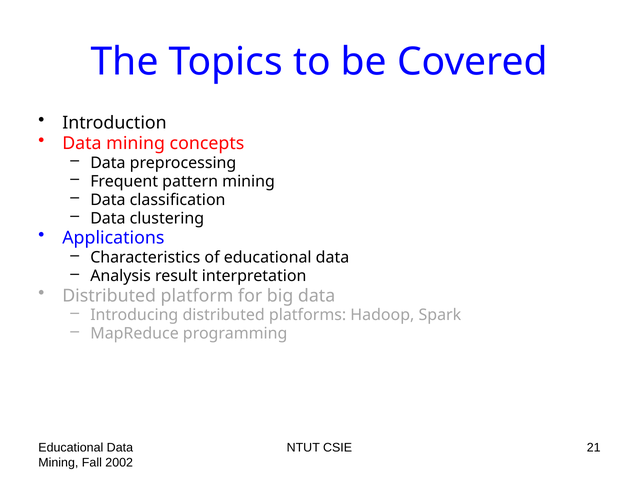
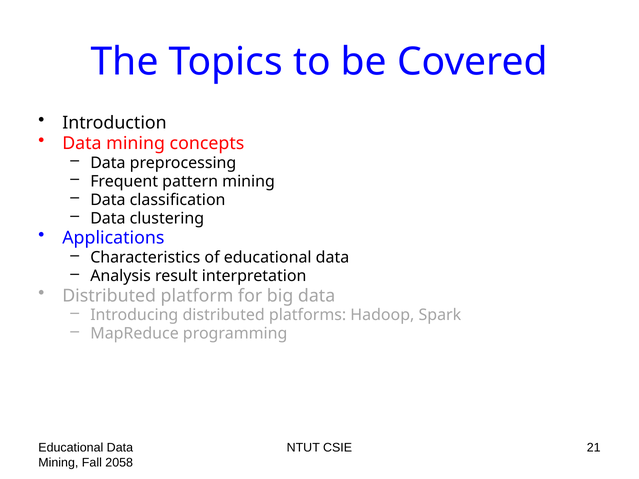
2002: 2002 -> 2058
